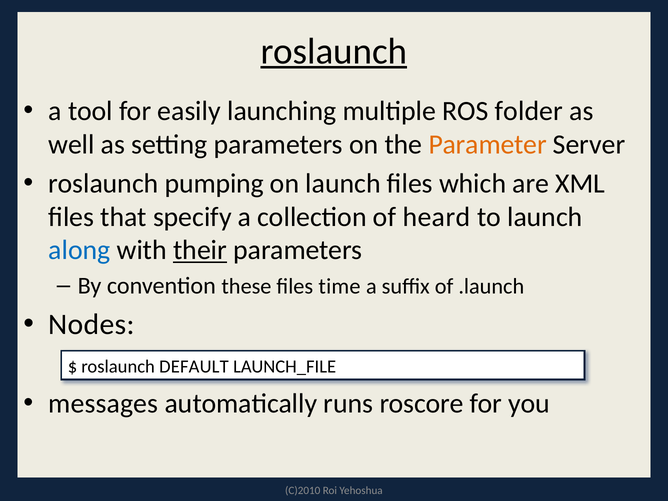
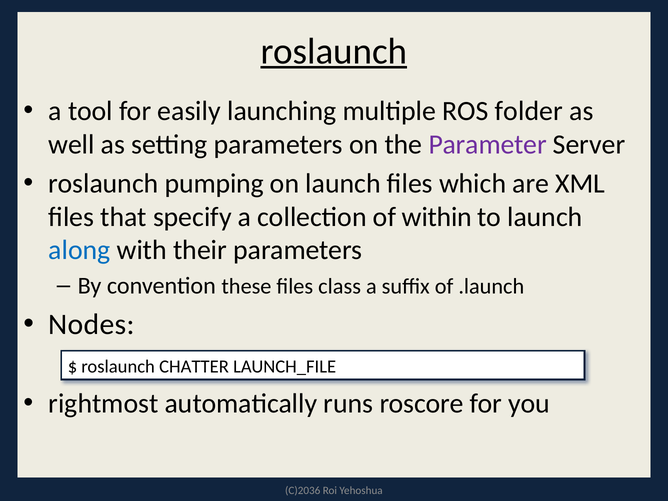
Parameter colour: orange -> purple
heard: heard -> within
their underline: present -> none
time: time -> class
DEFAULT: DEFAULT -> CHATTER
messages: messages -> rightmost
C)2010: C)2010 -> C)2036
